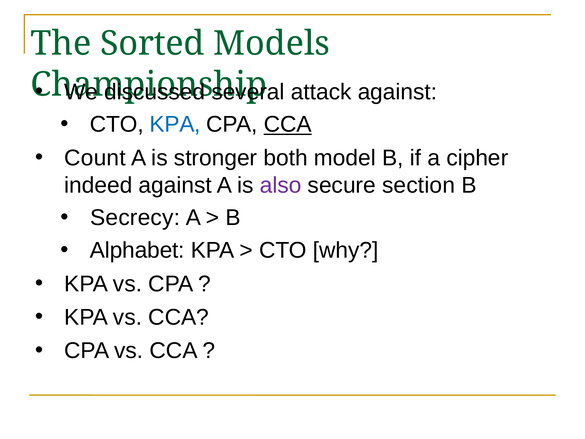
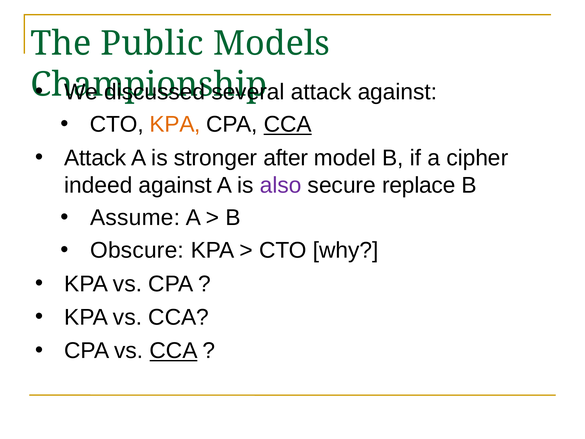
Sorted: Sorted -> Public
KPA at (175, 124) colour: blue -> orange
Count at (95, 158): Count -> Attack
both: both -> after
section: section -> replace
Secrecy: Secrecy -> Assume
Alphabet: Alphabet -> Obscure
CCA at (174, 351) underline: none -> present
